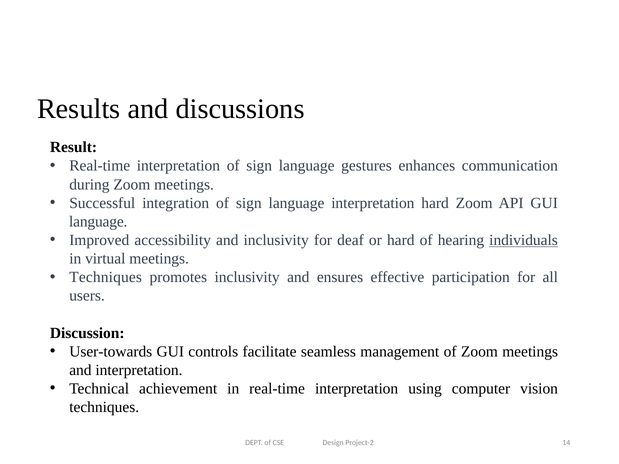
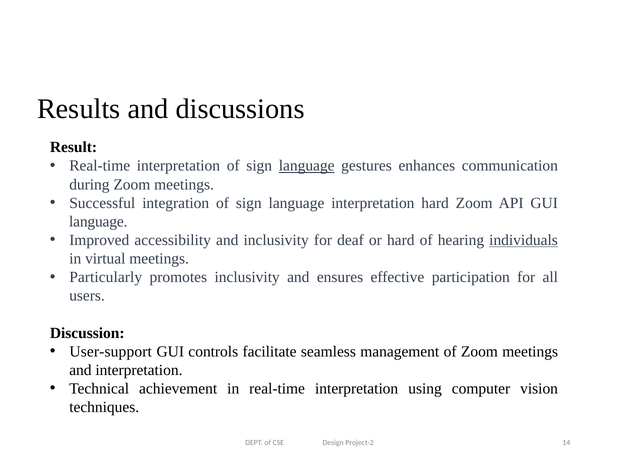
language at (307, 166) underline: none -> present
Techniques at (106, 277): Techniques -> Particularly
User-towards: User-towards -> User-support
